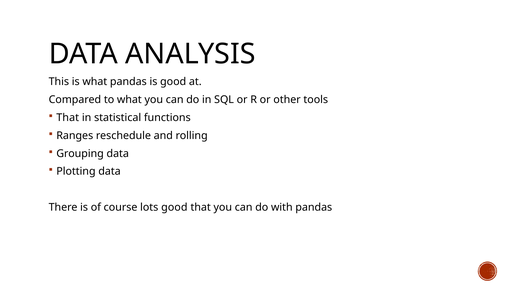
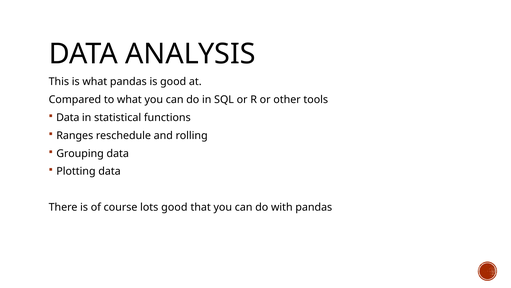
That at (68, 117): That -> Data
